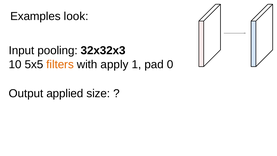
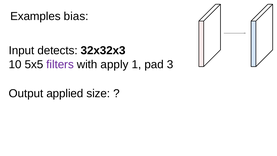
look: look -> bias
pooling: pooling -> detects
filters colour: orange -> purple
0: 0 -> 3
